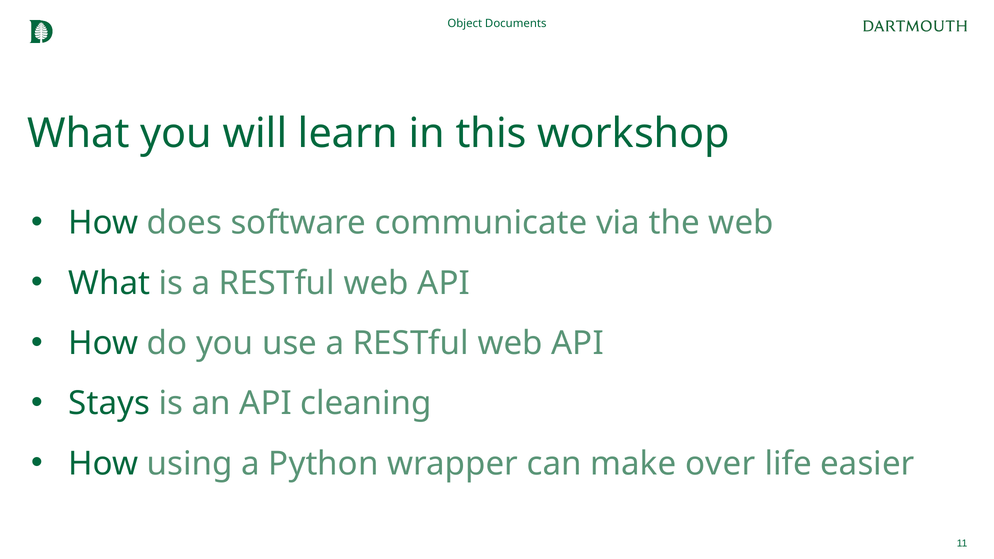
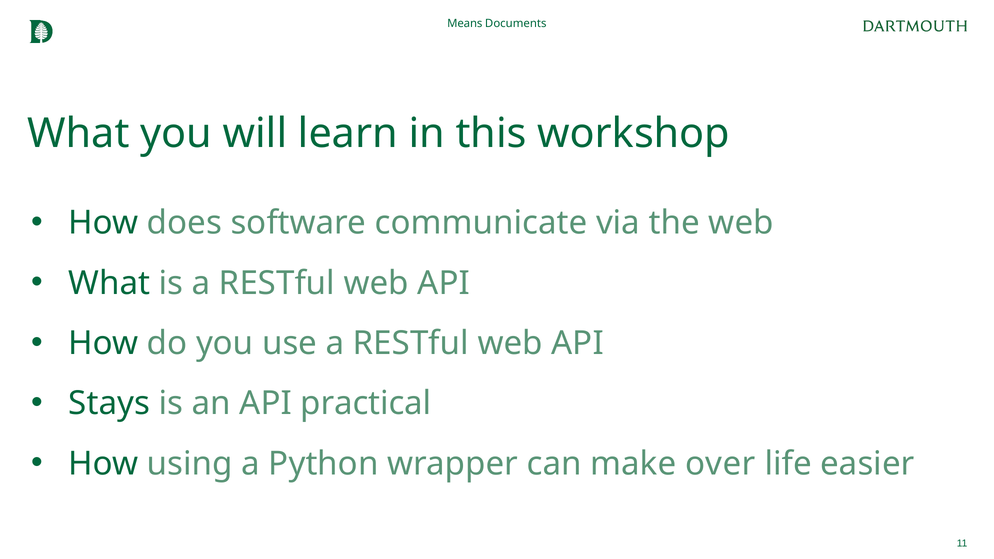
Object: Object -> Means
cleaning: cleaning -> practical
